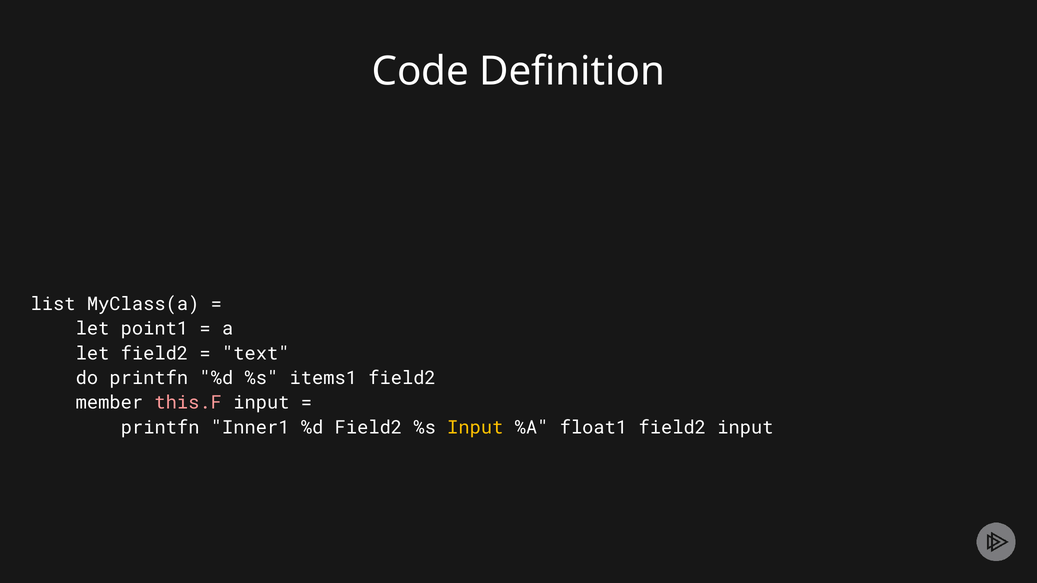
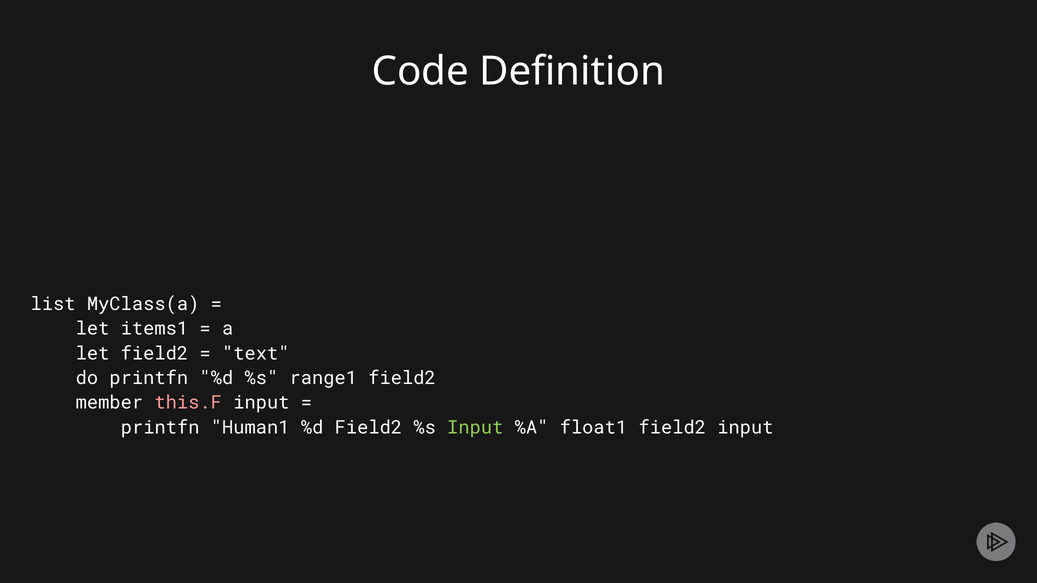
point1: point1 -> items1
items1: items1 -> range1
Inner1: Inner1 -> Human1
Input at (475, 428) colour: yellow -> light green
